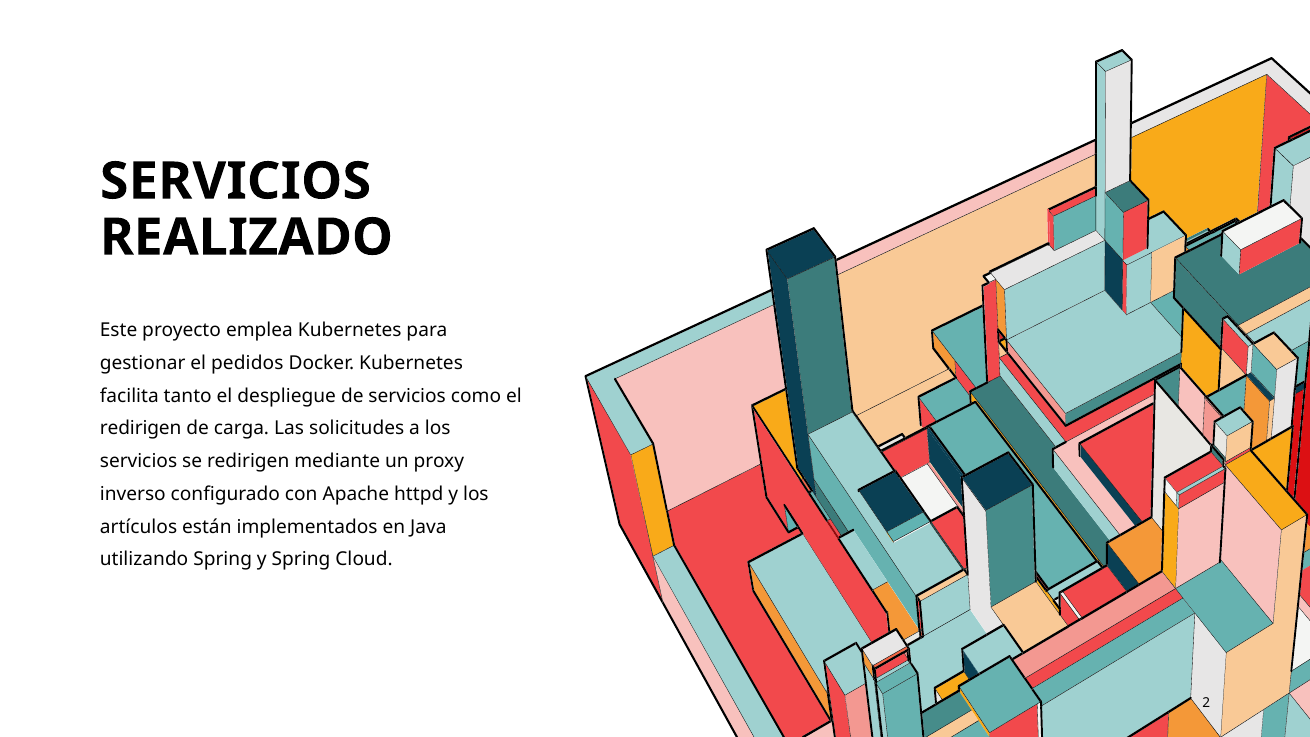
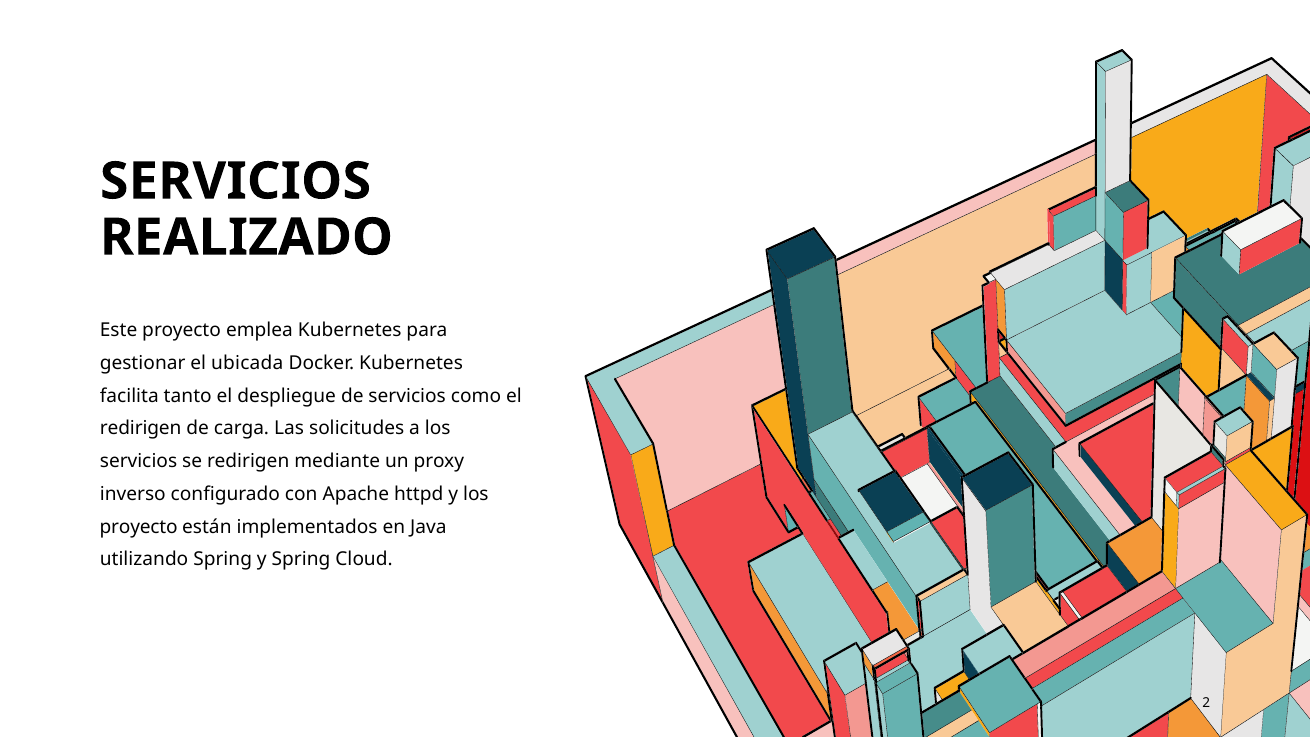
pedidos: pedidos -> ubicada
artículos at (139, 527): artículos -> proyecto
